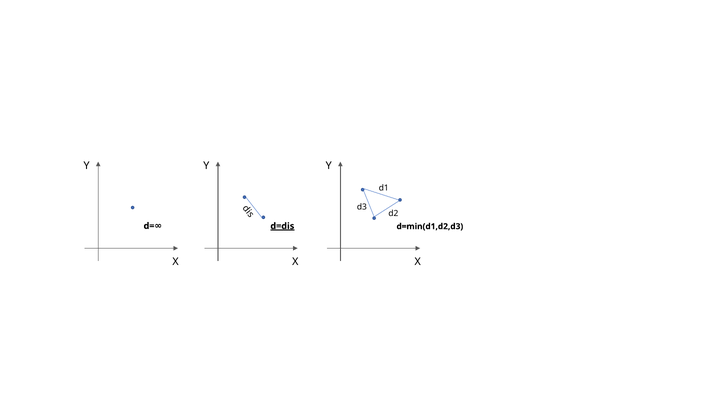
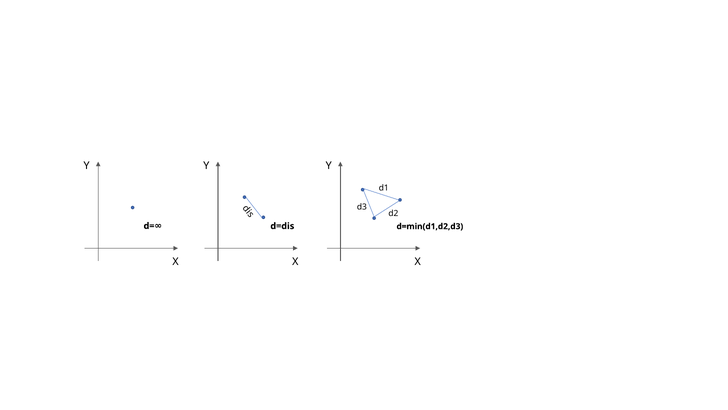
d=dis underline: present -> none
